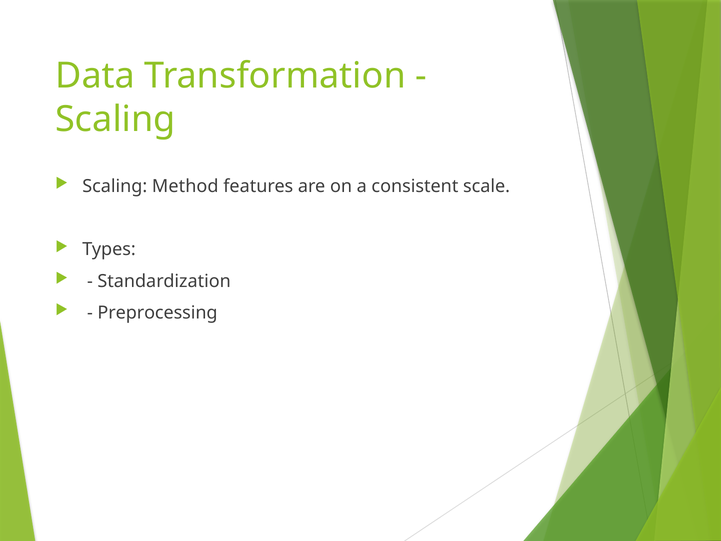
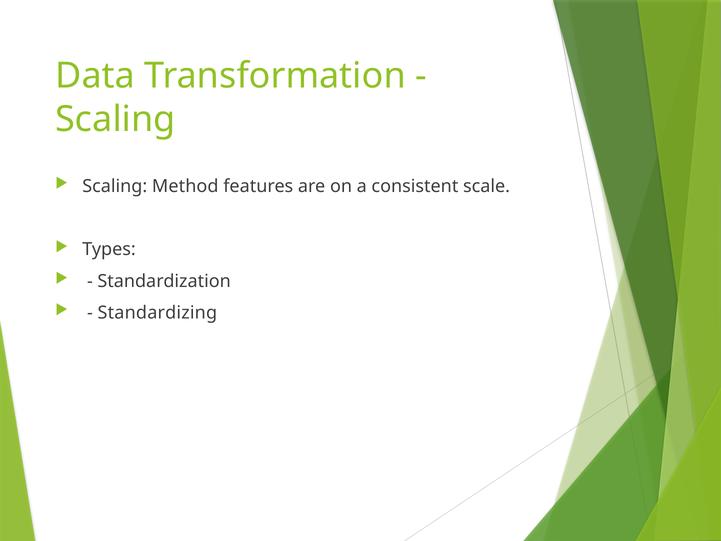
Preprocessing: Preprocessing -> Standardizing
